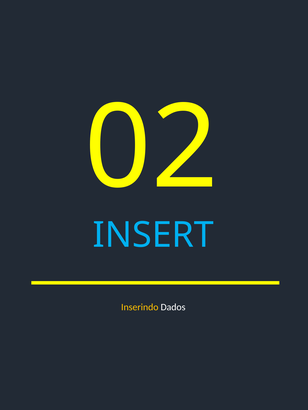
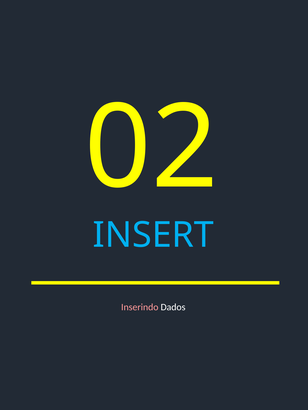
Inserindo colour: yellow -> pink
